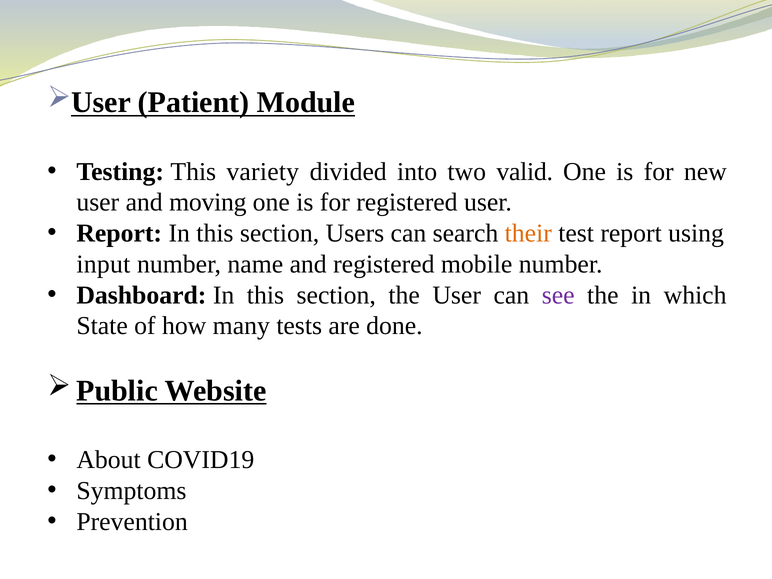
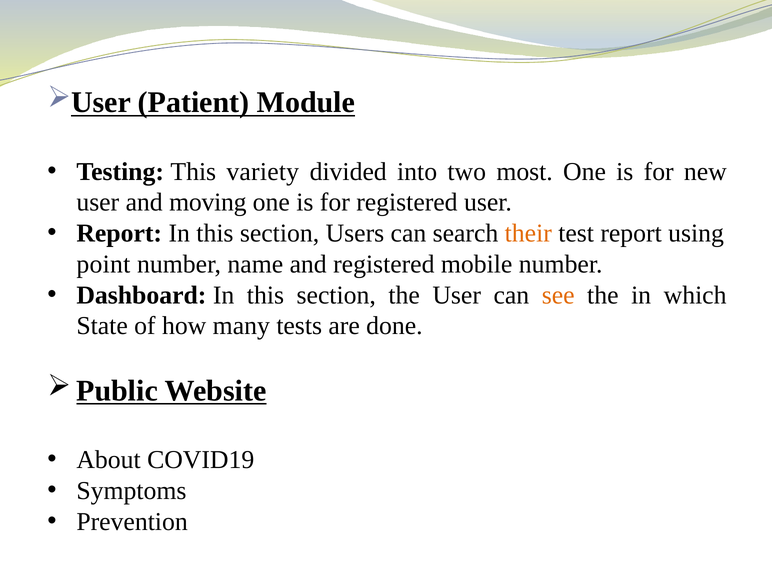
valid: valid -> most
input: input -> point
see colour: purple -> orange
